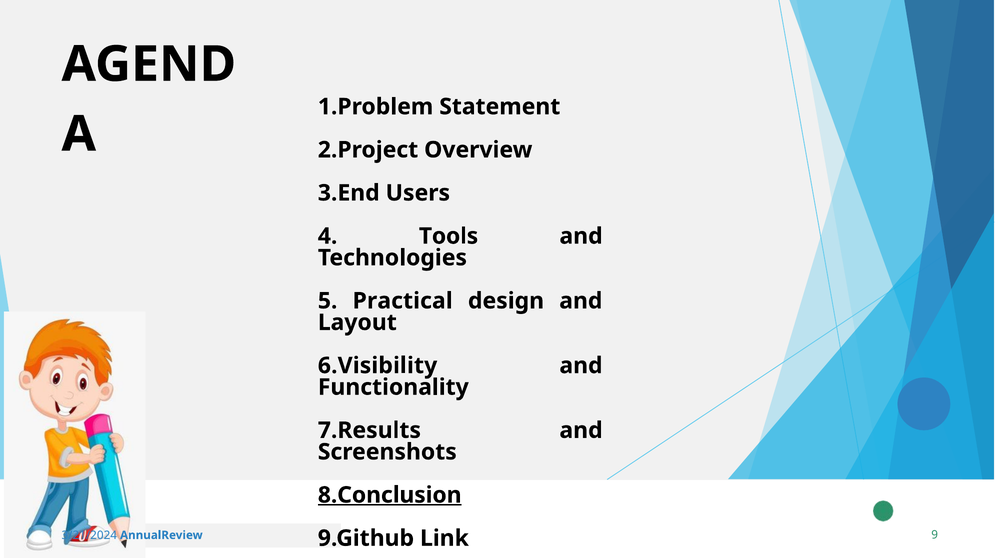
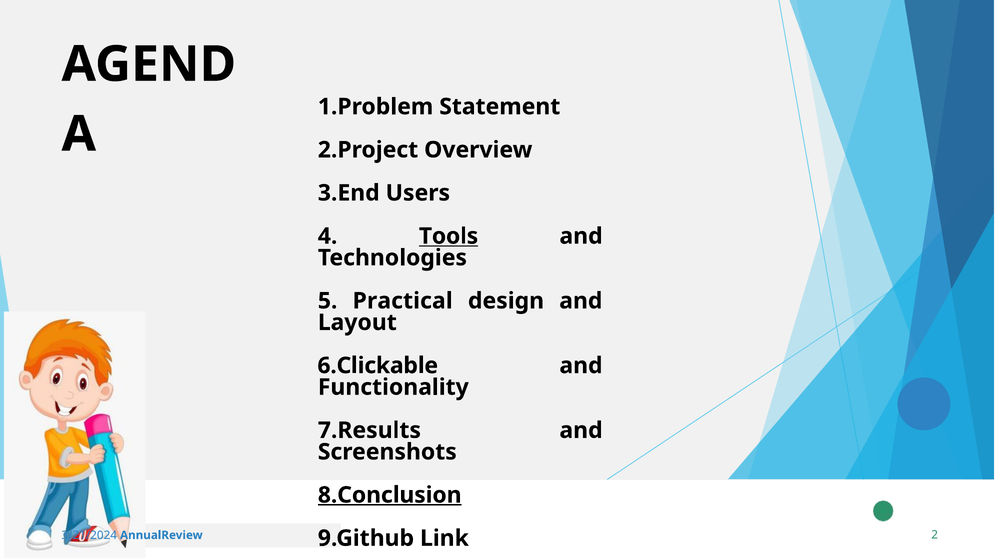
Tools underline: none -> present
6.Visibility: 6.Visibility -> 6.Clickable
9: 9 -> 2
